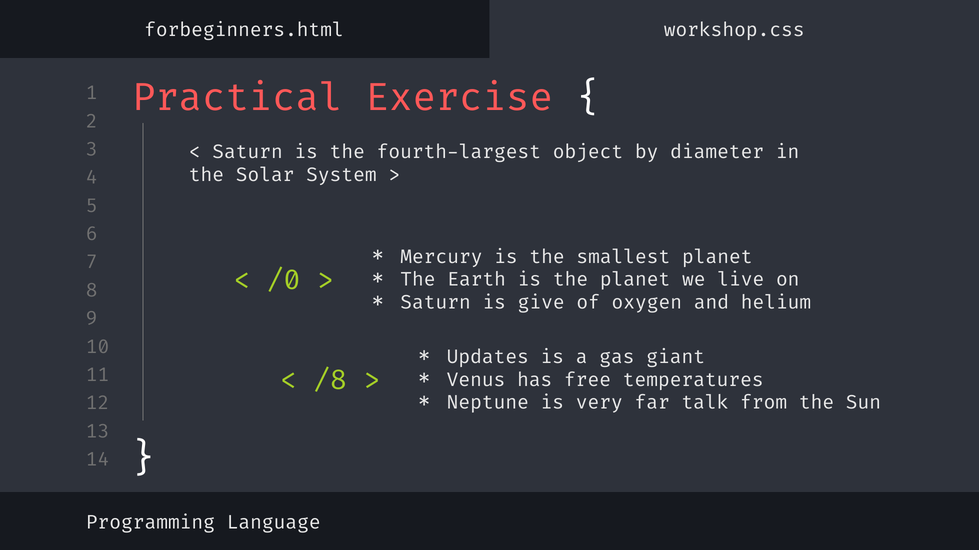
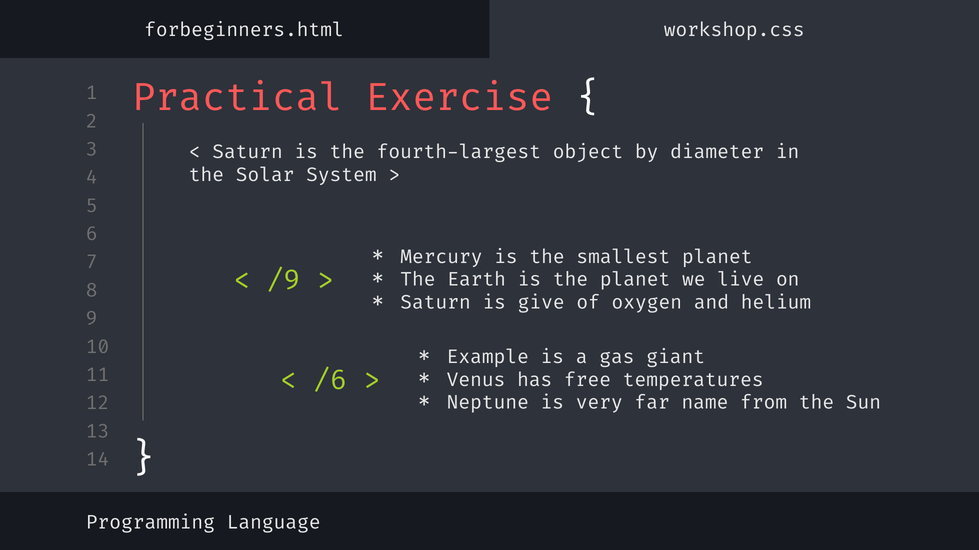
/0: /0 -> /9
Updates: Updates -> Example
/8: /8 -> /6
talk: talk -> name
